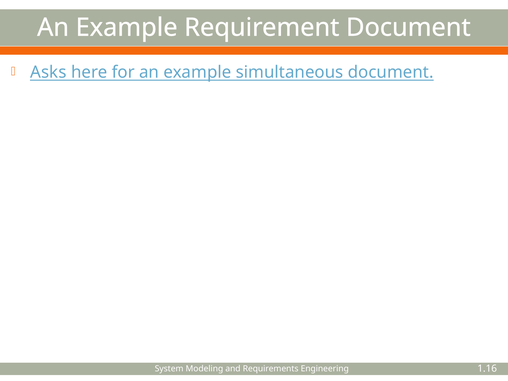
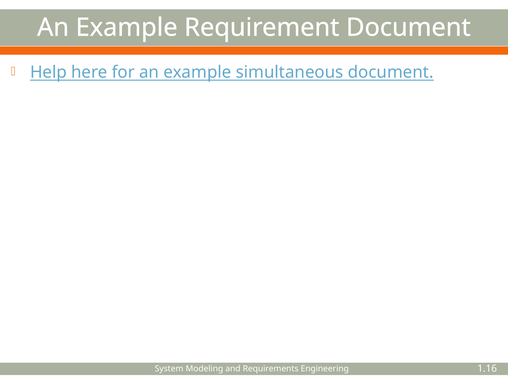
Asks: Asks -> Help
